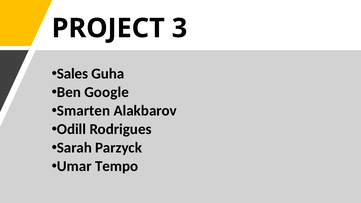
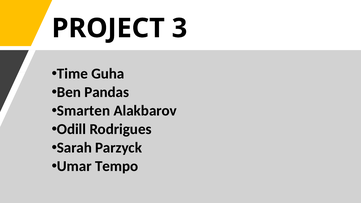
Sales: Sales -> Time
Google: Google -> Pandas
